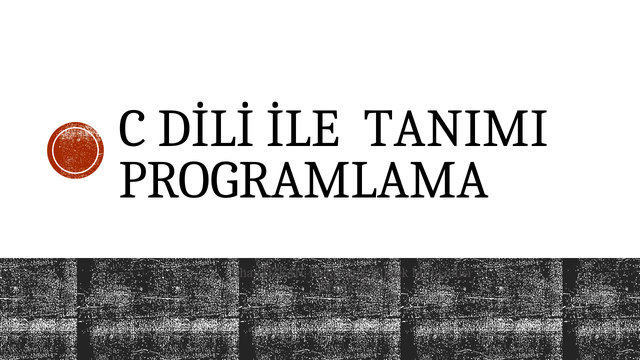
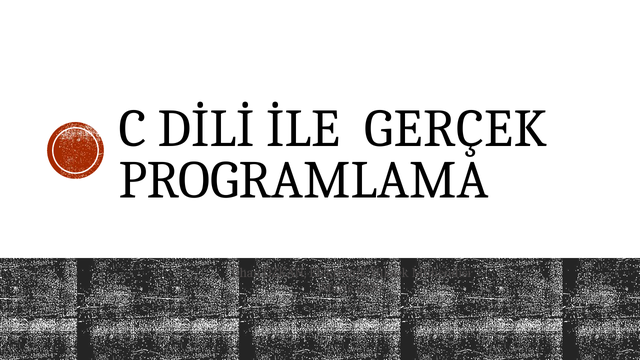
TANIMI: TANIMI -> GERÇEK
